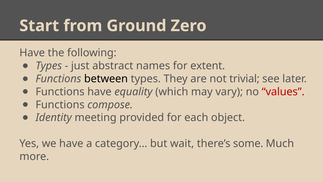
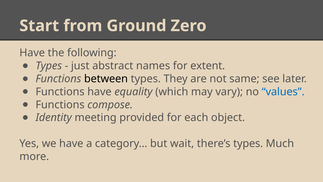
trivial: trivial -> same
values colour: red -> blue
there’s some: some -> types
